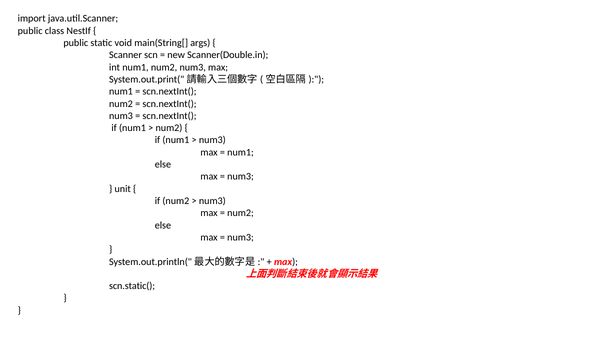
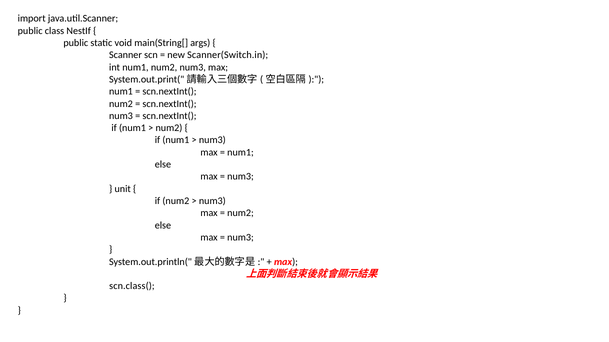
Scanner(Double.in: Scanner(Double.in -> Scanner(Switch.in
scn.static(: scn.static( -> scn.class(
